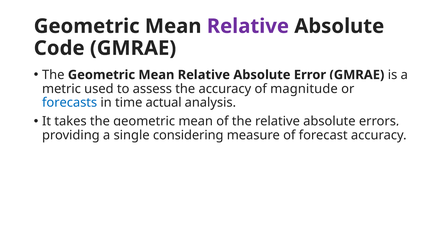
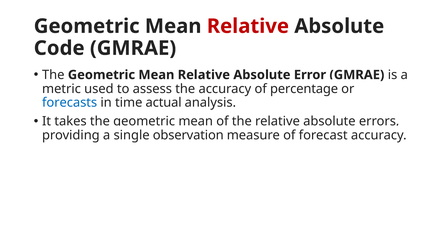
Relative at (248, 26) colour: purple -> red
magnitude: magnitude -> percentage
considering: considering -> observation
